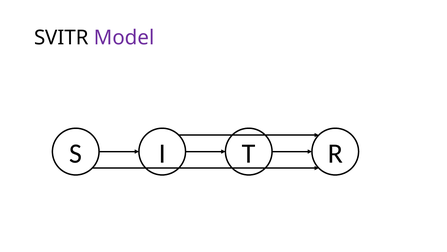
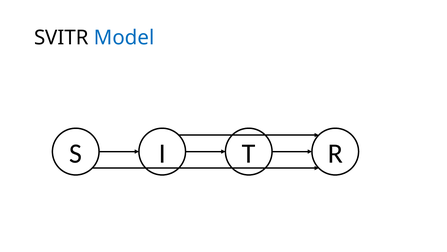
Model colour: purple -> blue
